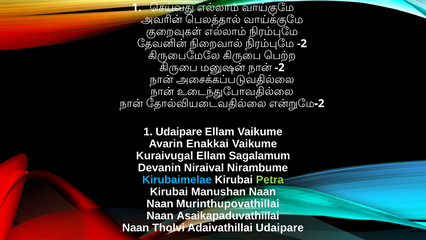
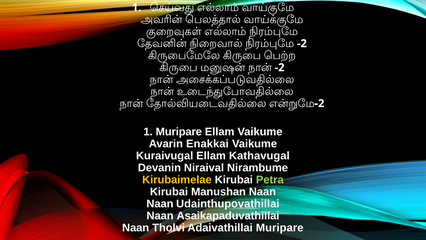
1 Udaipare: Udaipare -> Muripare
Sagalamum: Sagalamum -> Kathavugal
Kirubaimelae colour: light blue -> yellow
Murinthupovathillai: Murinthupovathillai -> Udainthupovathillai
Adaivathillai Udaipare: Udaipare -> Muripare
